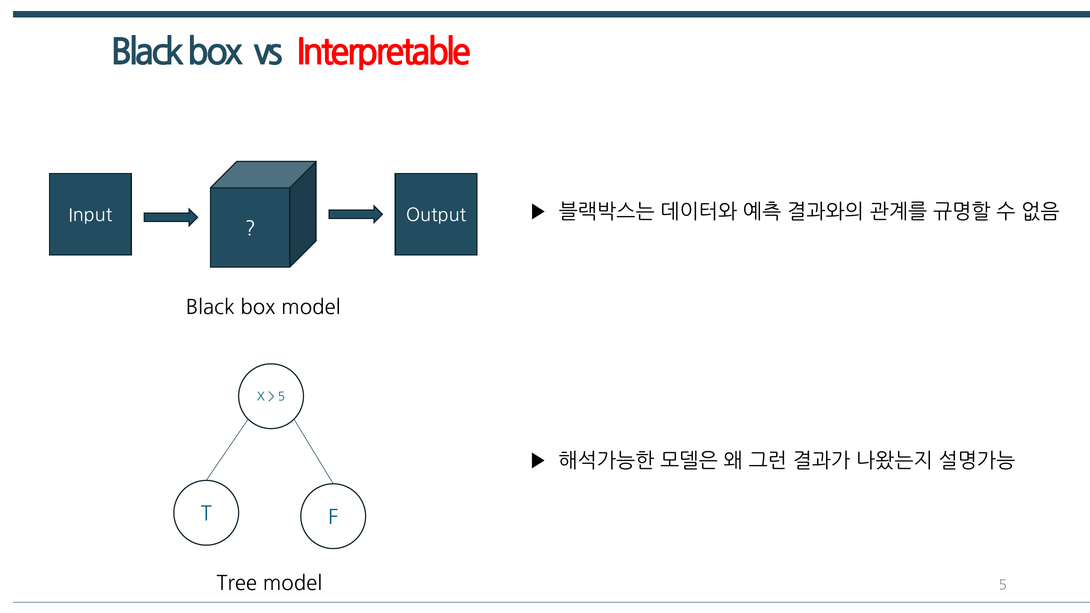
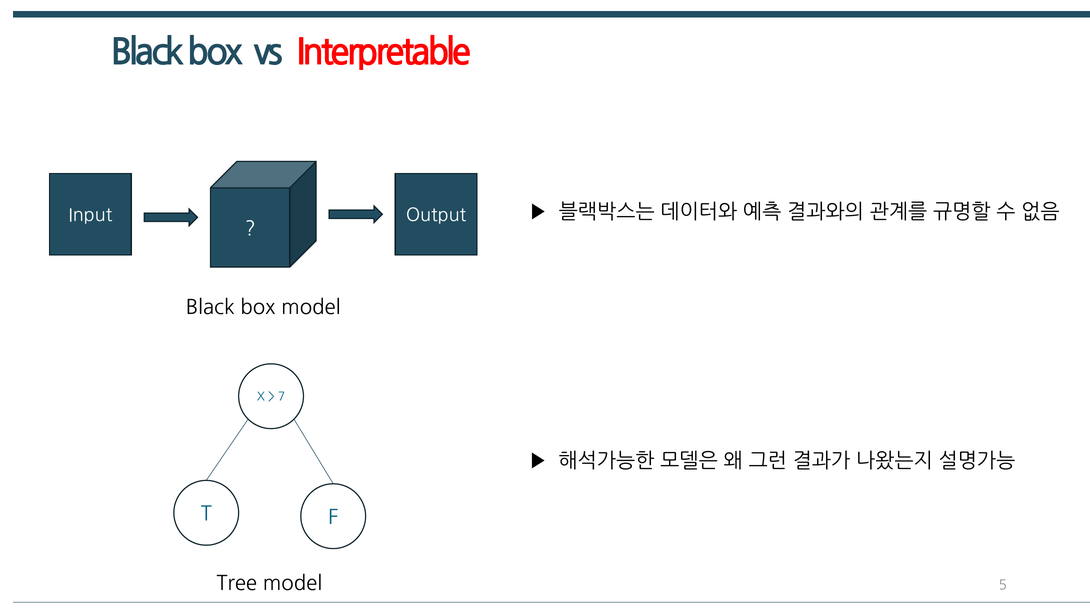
5 at (282, 397): 5 -> 7
